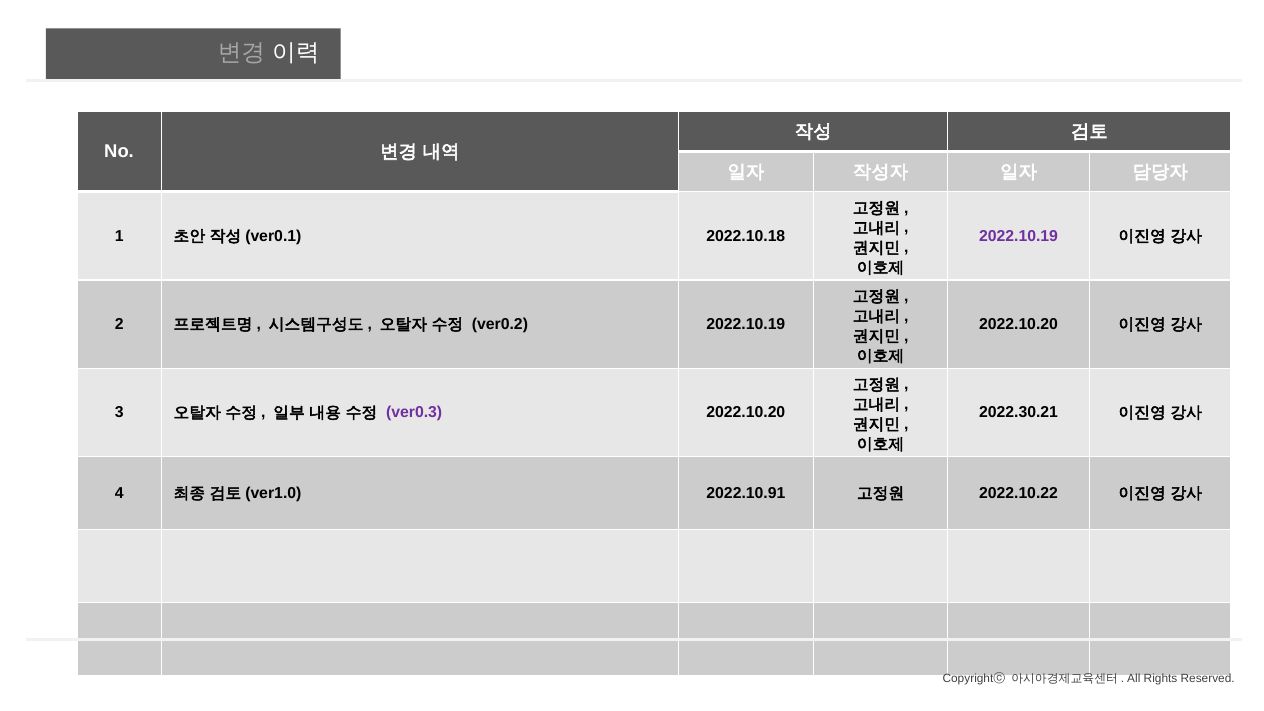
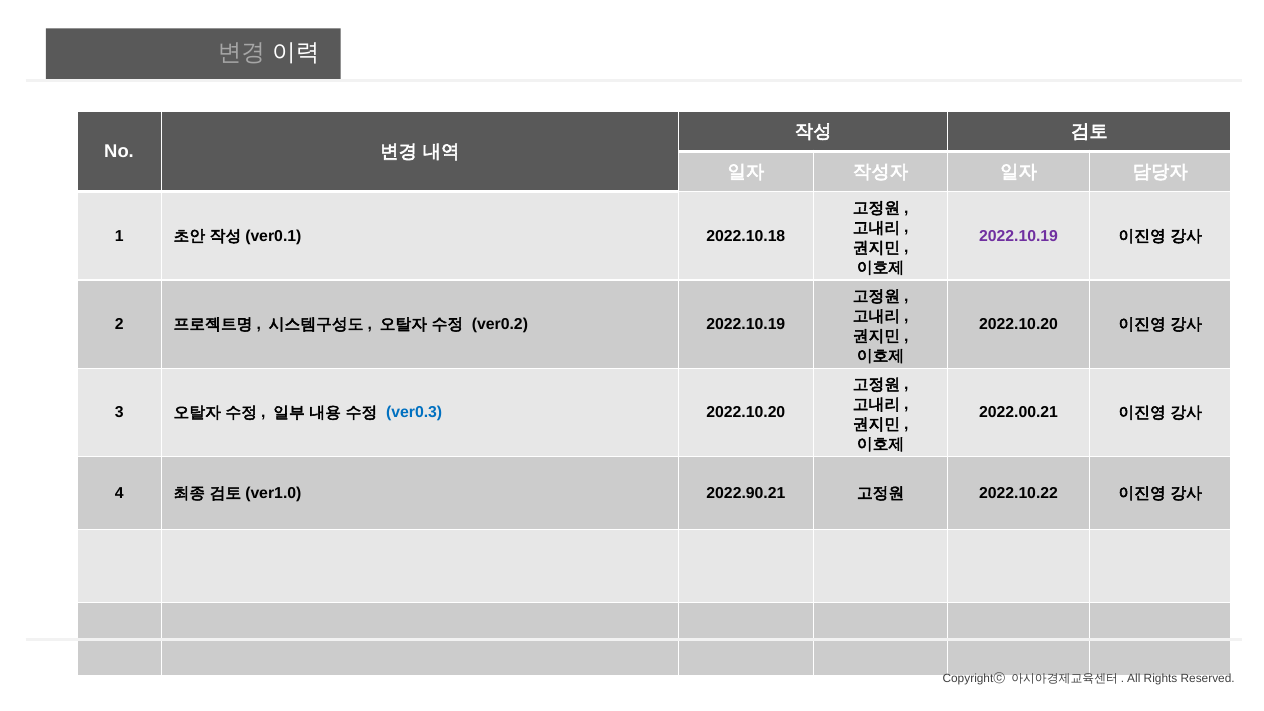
ver0.3 colour: purple -> blue
2022.30.21: 2022.30.21 -> 2022.00.21
2022.10.91: 2022.10.91 -> 2022.90.21
